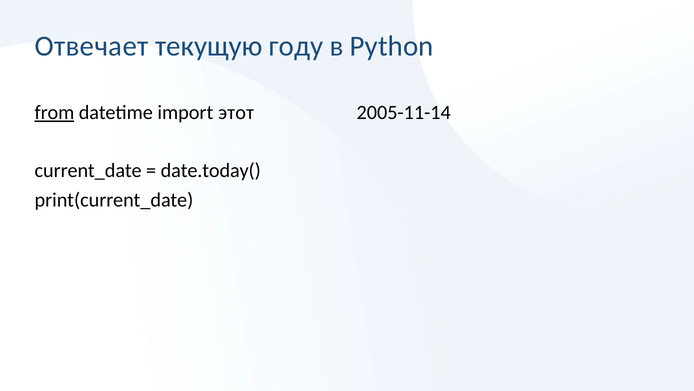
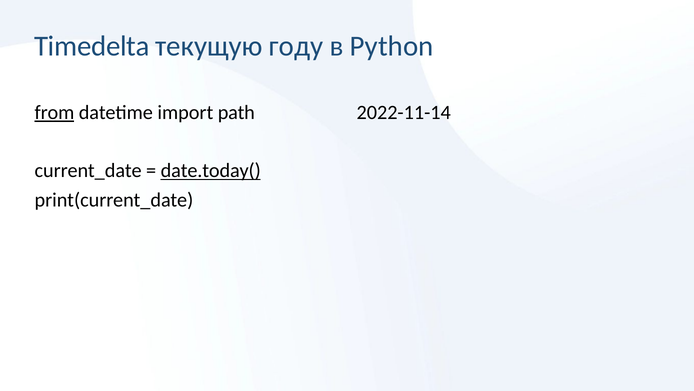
Отвечает: Отвечает -> Timedelta
этот: этот -> path
2005-11-14: 2005-11-14 -> 2022-11-14
date.today( underline: none -> present
